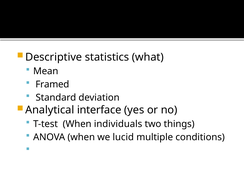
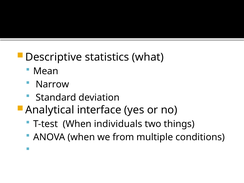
Framed: Framed -> Narrow
lucid: lucid -> from
